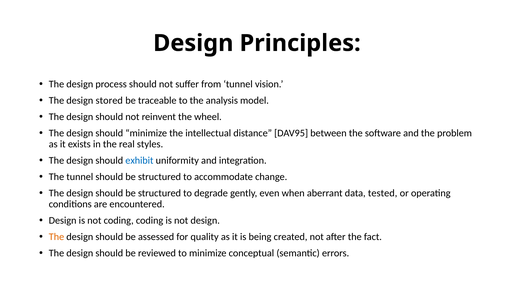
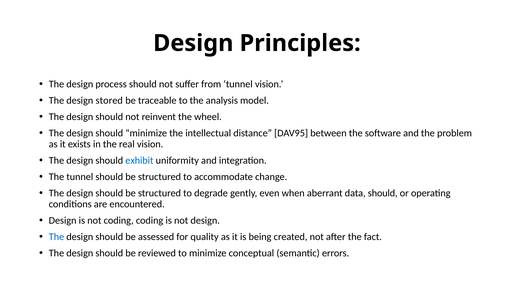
real styles: styles -> vision
data tested: tested -> should
The at (56, 237) colour: orange -> blue
